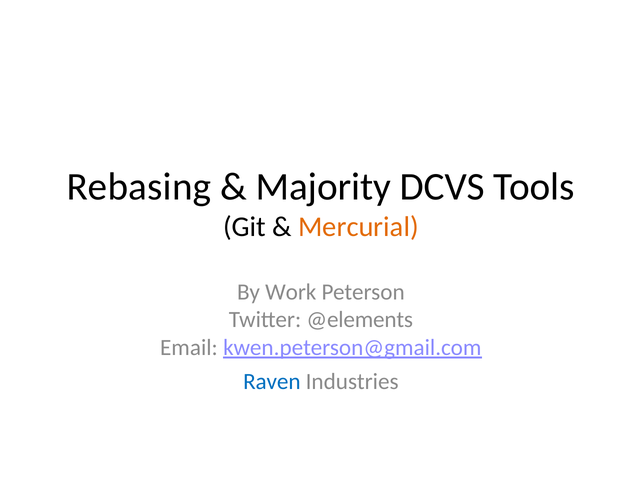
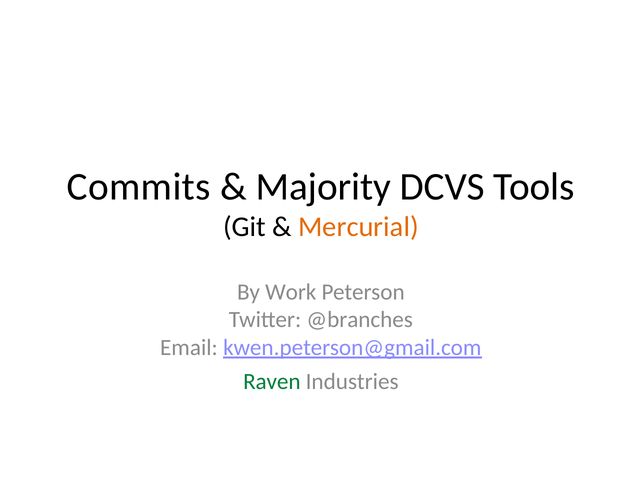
Rebasing: Rebasing -> Commits
@elements: @elements -> @branches
Raven colour: blue -> green
